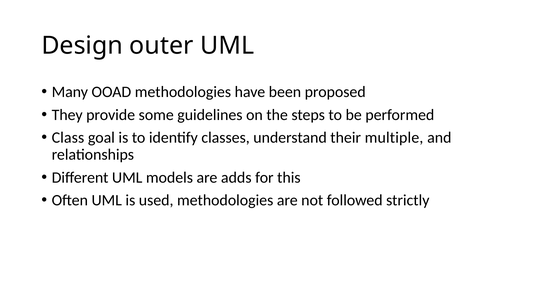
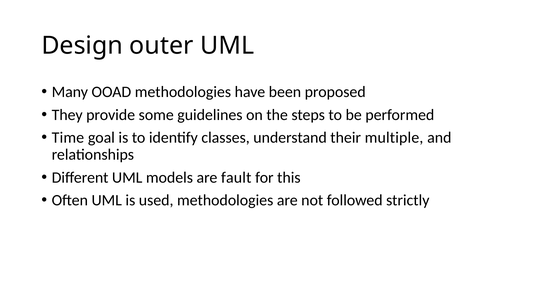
Class: Class -> Time
adds: adds -> fault
